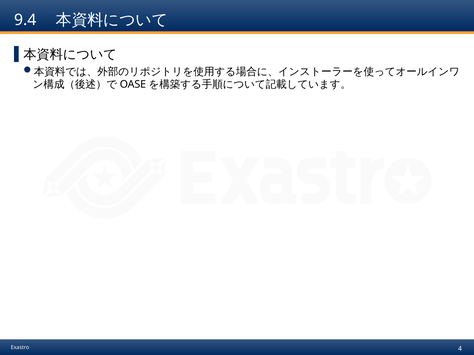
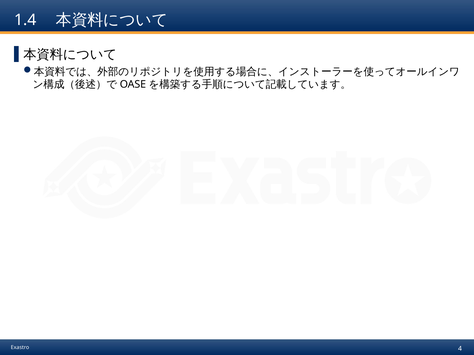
9.4: 9.4 -> 1.4
